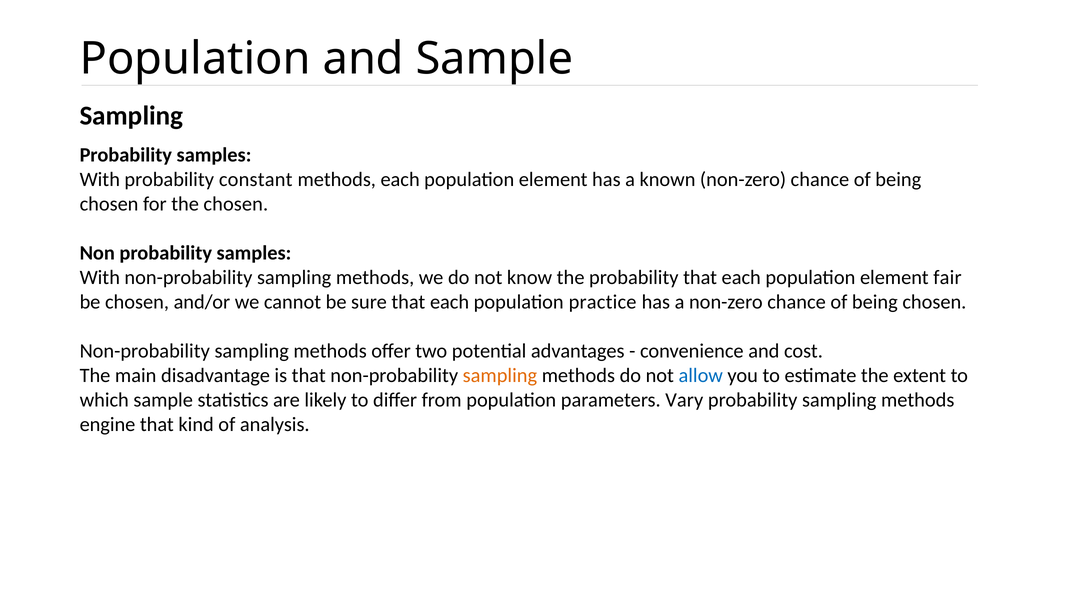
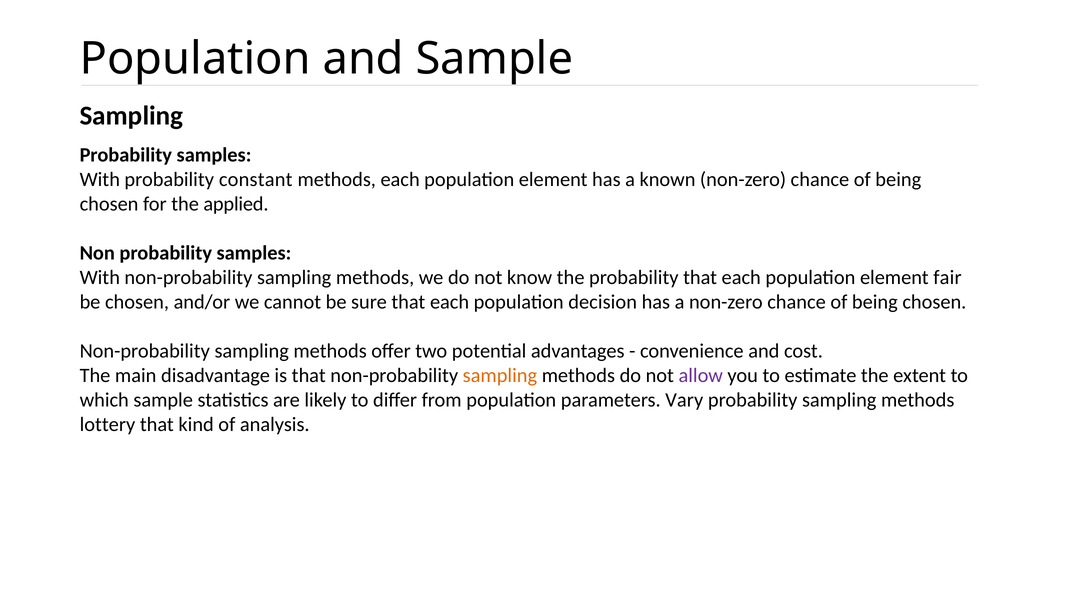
the chosen: chosen -> applied
practice: practice -> decision
allow colour: blue -> purple
engine: engine -> lottery
